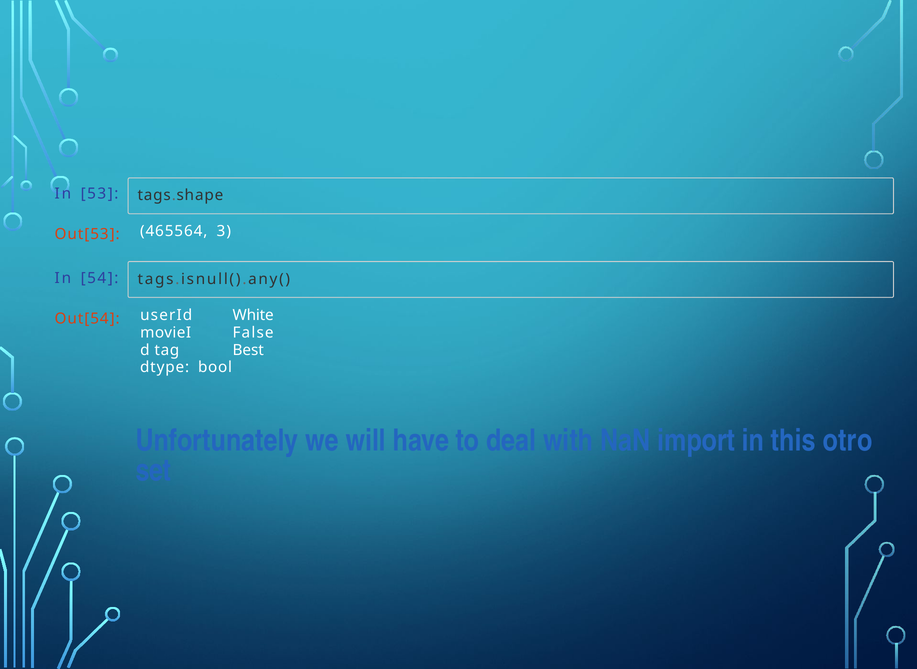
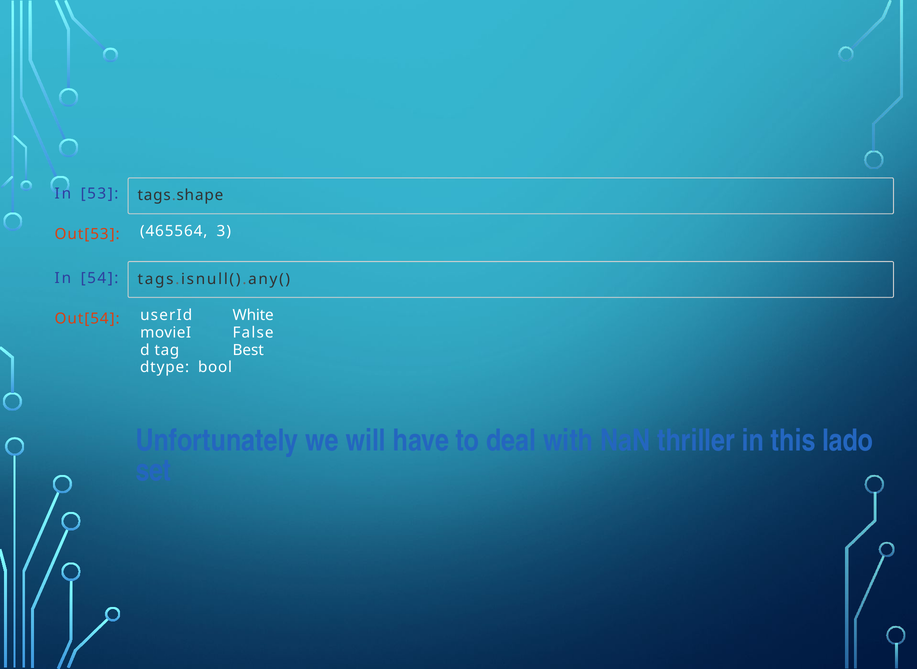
import: import -> thriller
otro: otro -> lado
